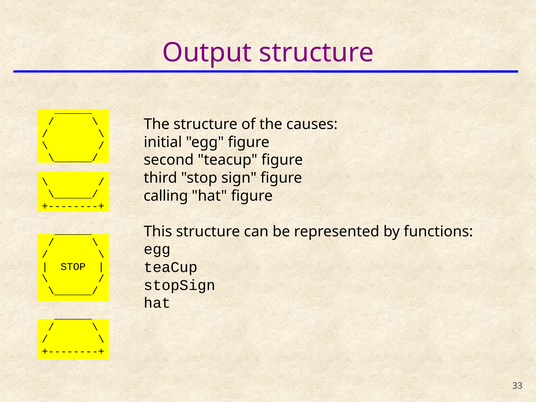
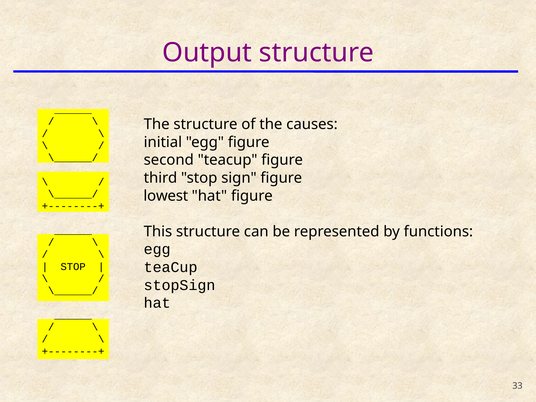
calling: calling -> lowest
